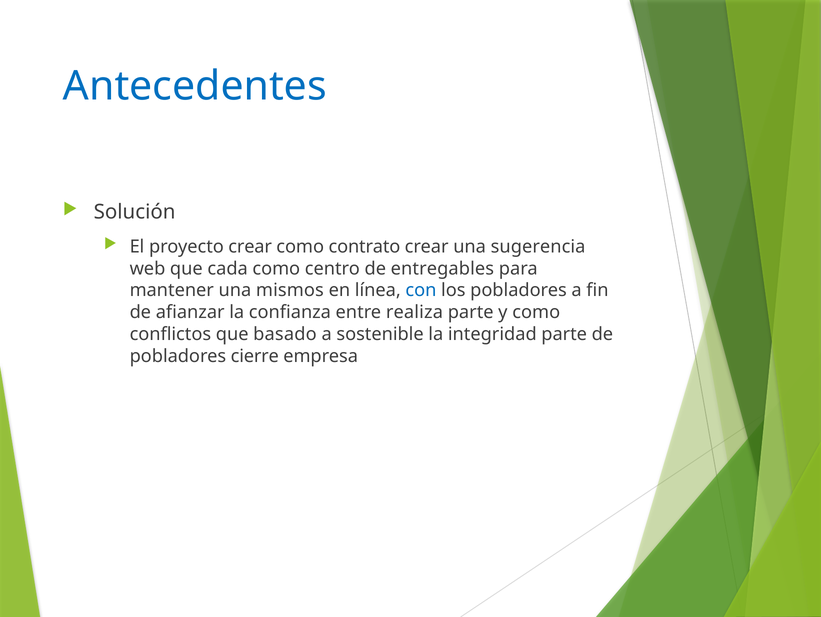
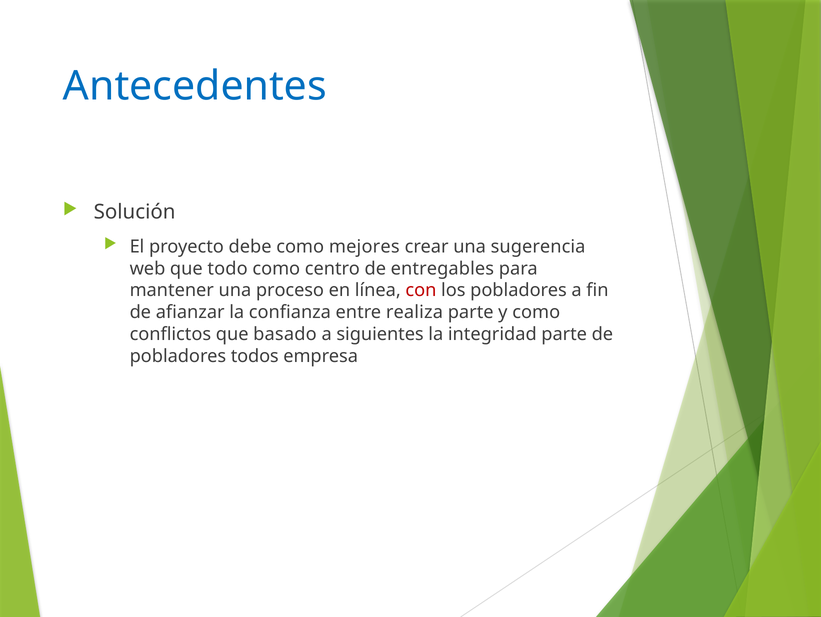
proyecto crear: crear -> debe
contrato: contrato -> mejores
cada: cada -> todo
mismos: mismos -> proceso
con colour: blue -> red
sostenible: sostenible -> siguientes
cierre: cierre -> todos
